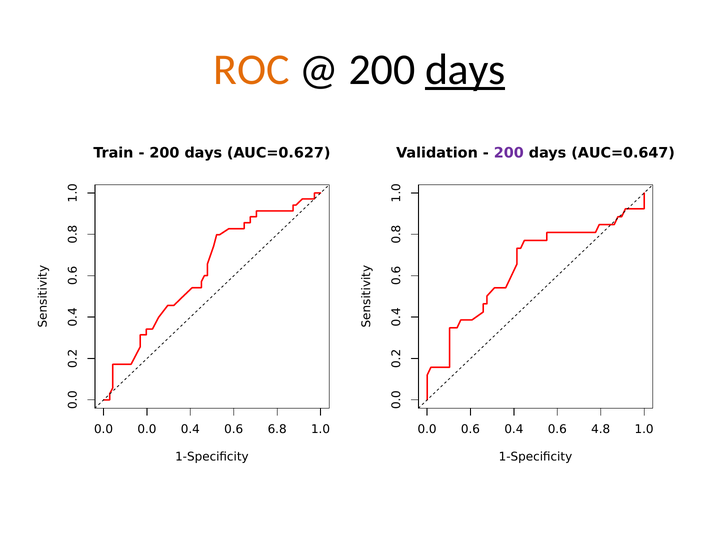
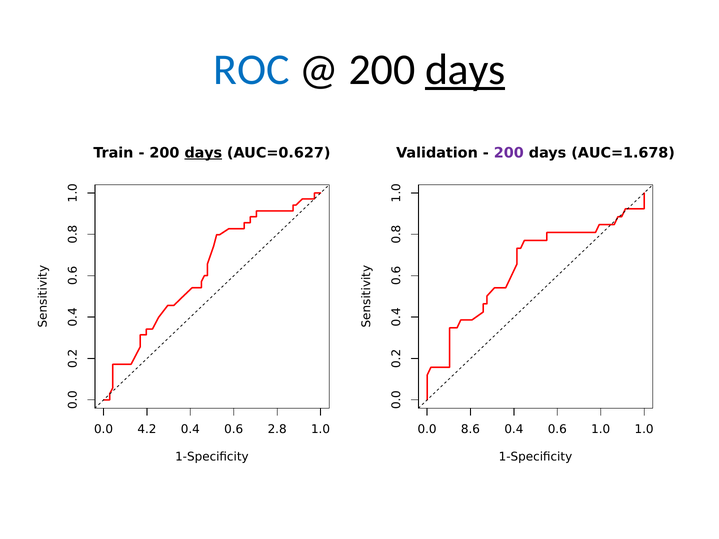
ROC colour: orange -> blue
days at (203, 153) underline: none -> present
AUC=0.647: AUC=0.647 -> AUC=1.678
0.0 0.0: 0.0 -> 4.2
6.8: 6.8 -> 2.8
0.0 0.6: 0.6 -> 8.6
0.6 4.8: 4.8 -> 1.0
